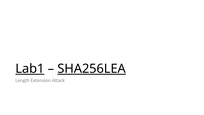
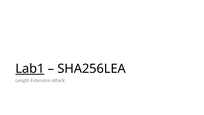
SHA256LEA underline: present -> none
